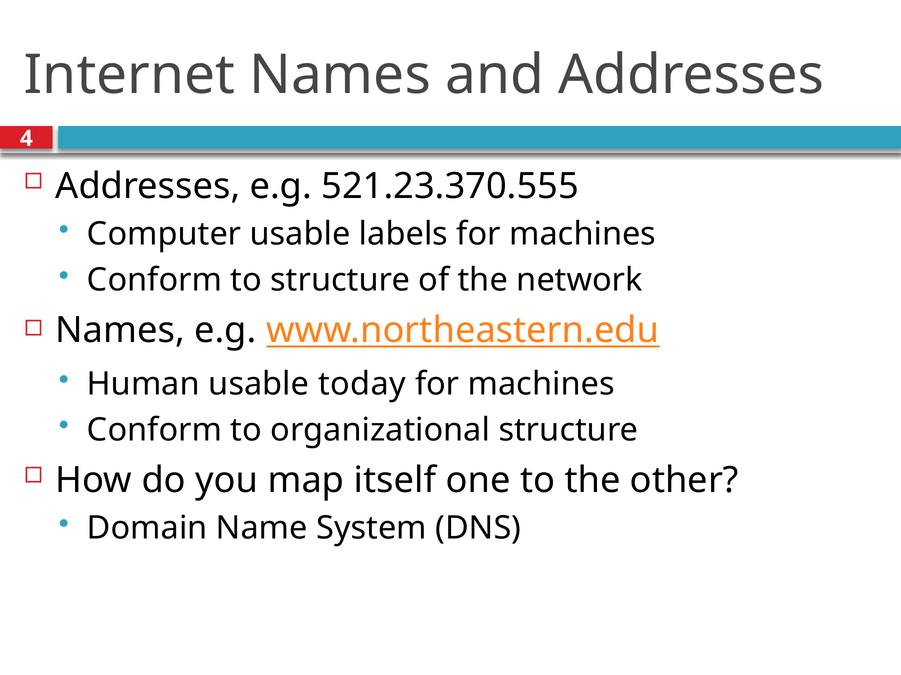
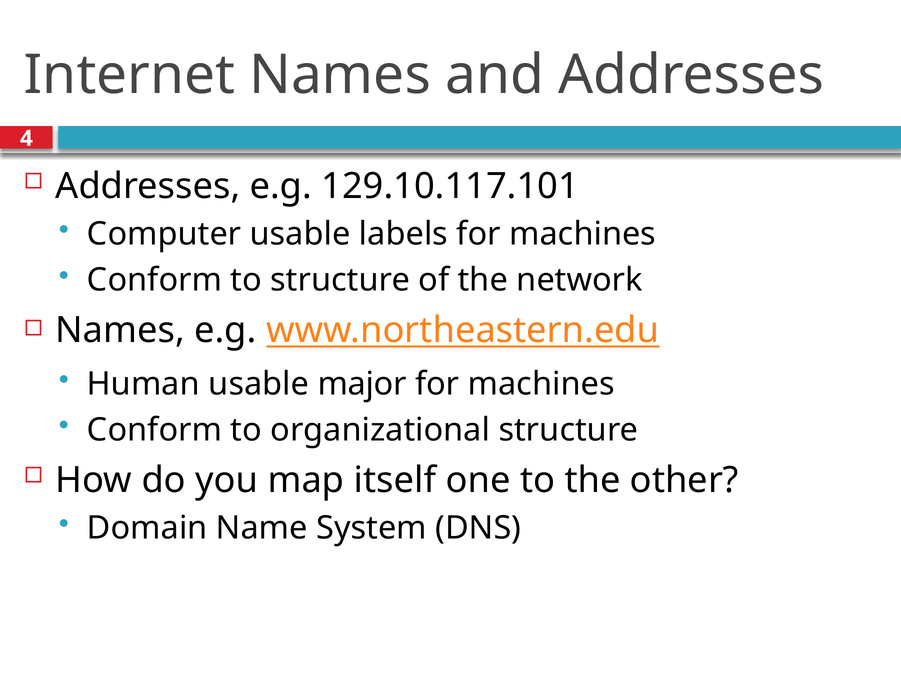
521.23.370.555: 521.23.370.555 -> 129.10.117.101
today: today -> major
